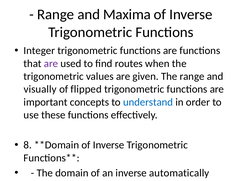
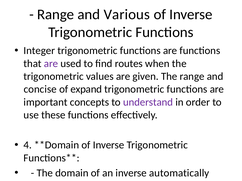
Maxima: Maxima -> Various
visually: visually -> concise
flipped: flipped -> expand
understand colour: blue -> purple
8: 8 -> 4
